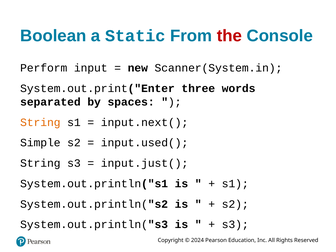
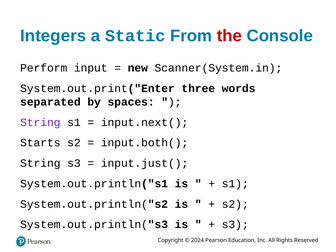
Boolean: Boolean -> Integers
String at (40, 122) colour: orange -> purple
Simple: Simple -> Starts
input.used(: input.used( -> input.both(
